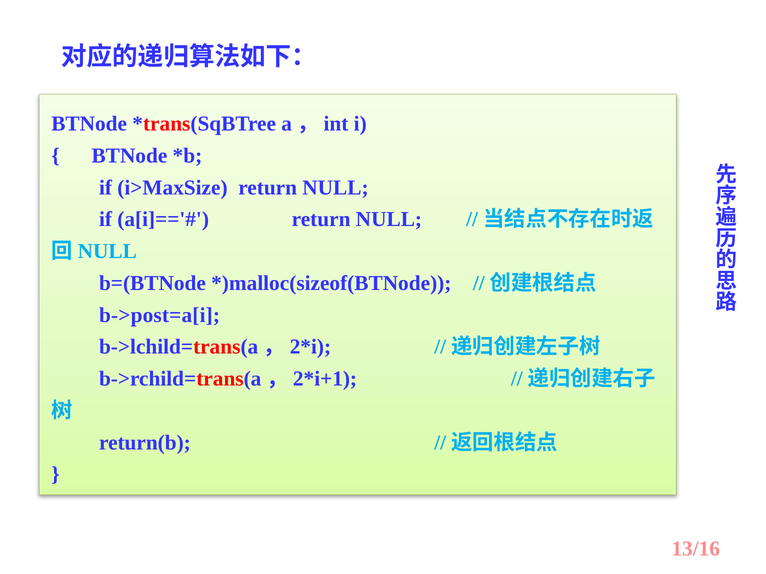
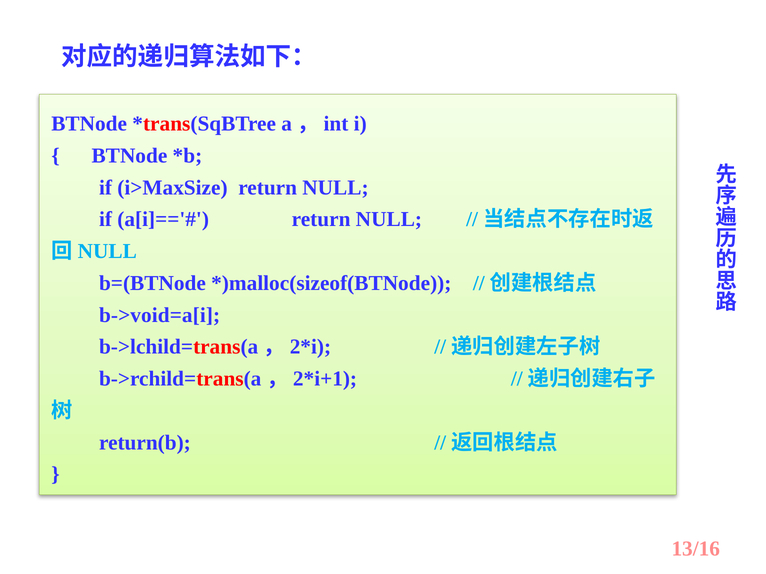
b->post=a[i: b->post=a[i -> b->void=a[i
